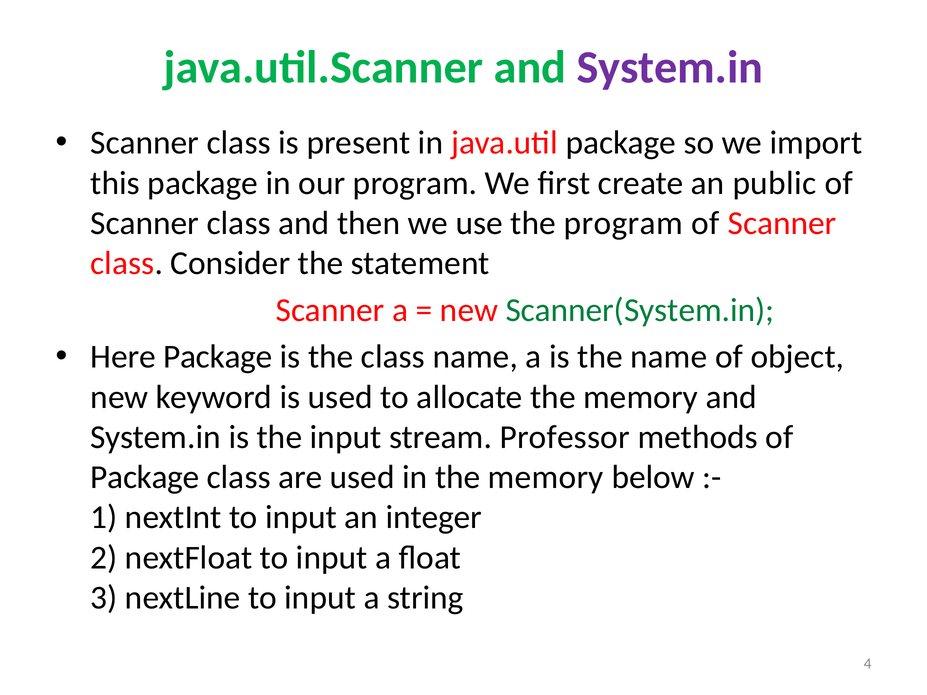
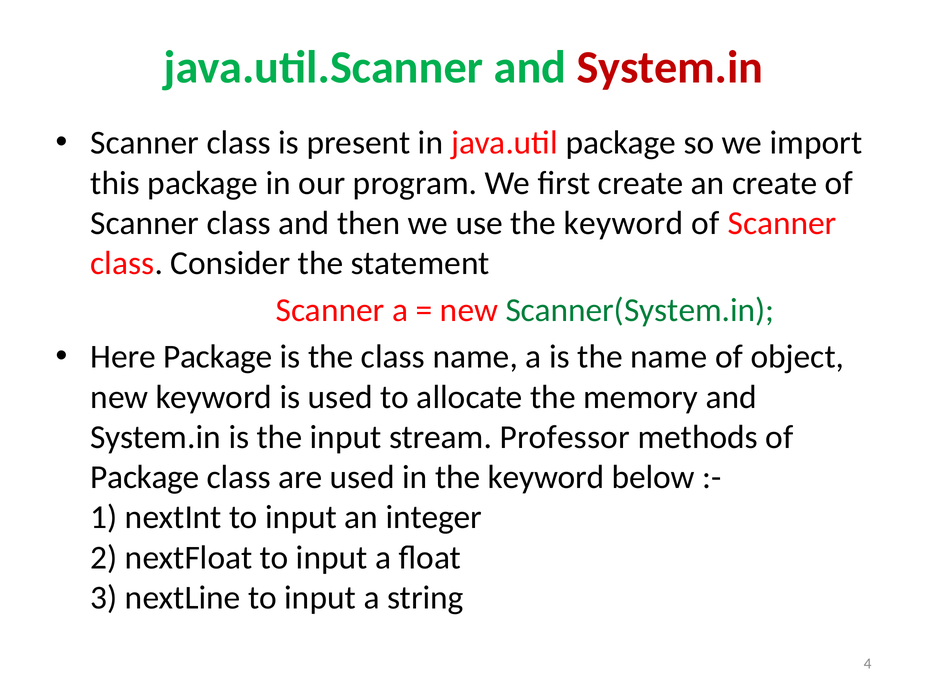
System.in at (670, 67) colour: purple -> red
an public: public -> create
use the program: program -> keyword
in the memory: memory -> keyword
